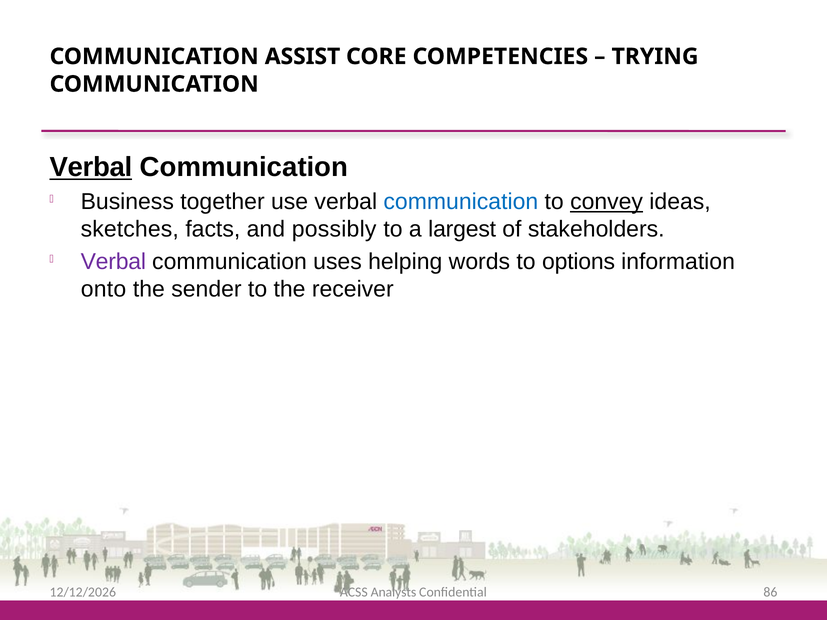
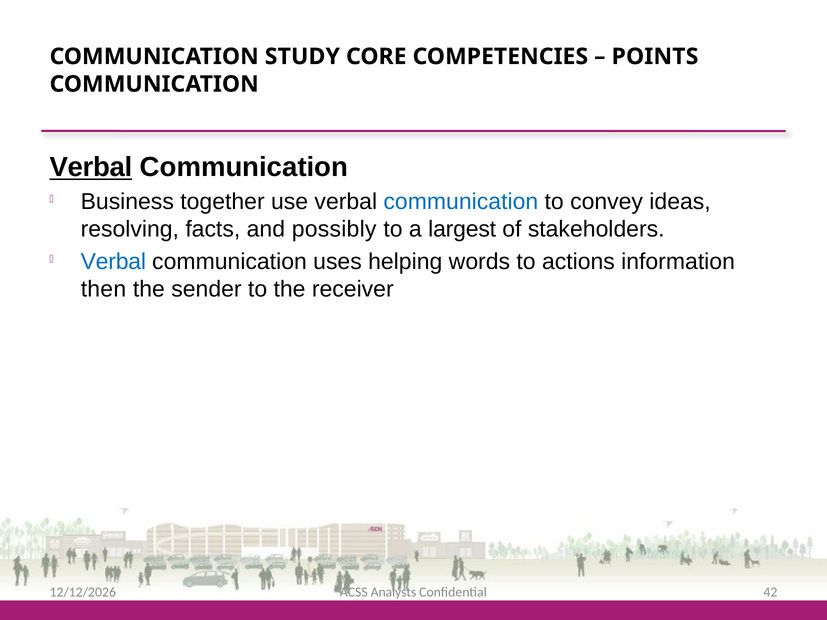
ASSIST: ASSIST -> STUDY
TRYING: TRYING -> POINTS
convey underline: present -> none
sketches: sketches -> resolving
Verbal at (113, 262) colour: purple -> blue
options: options -> actions
onto: onto -> then
86: 86 -> 42
